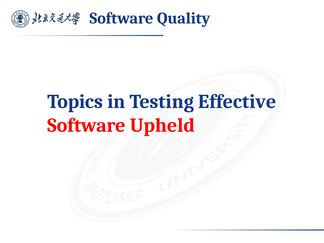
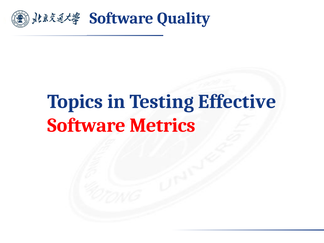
Upheld: Upheld -> Metrics
